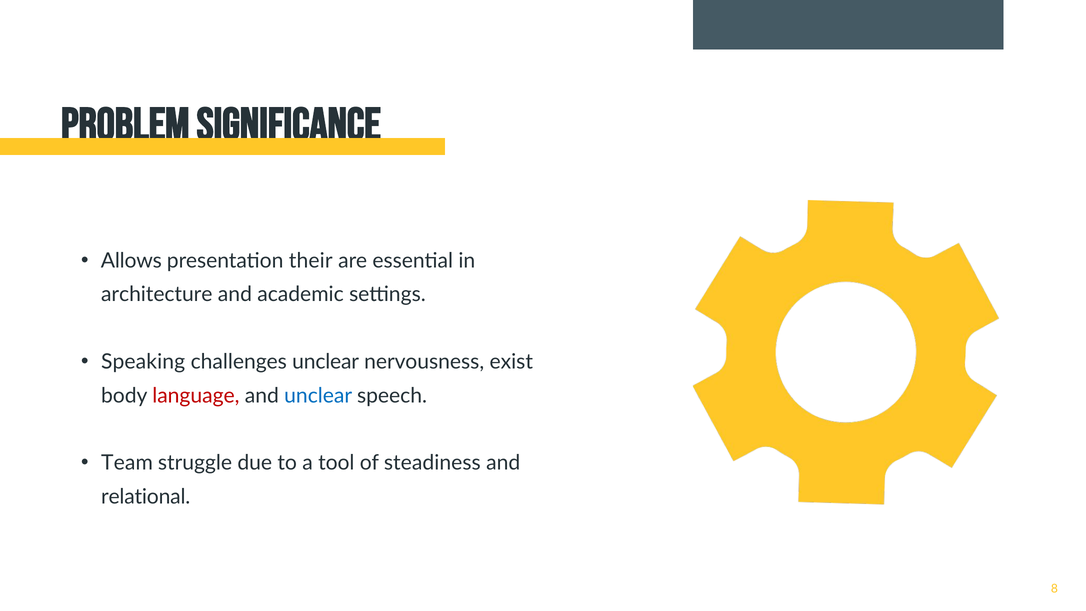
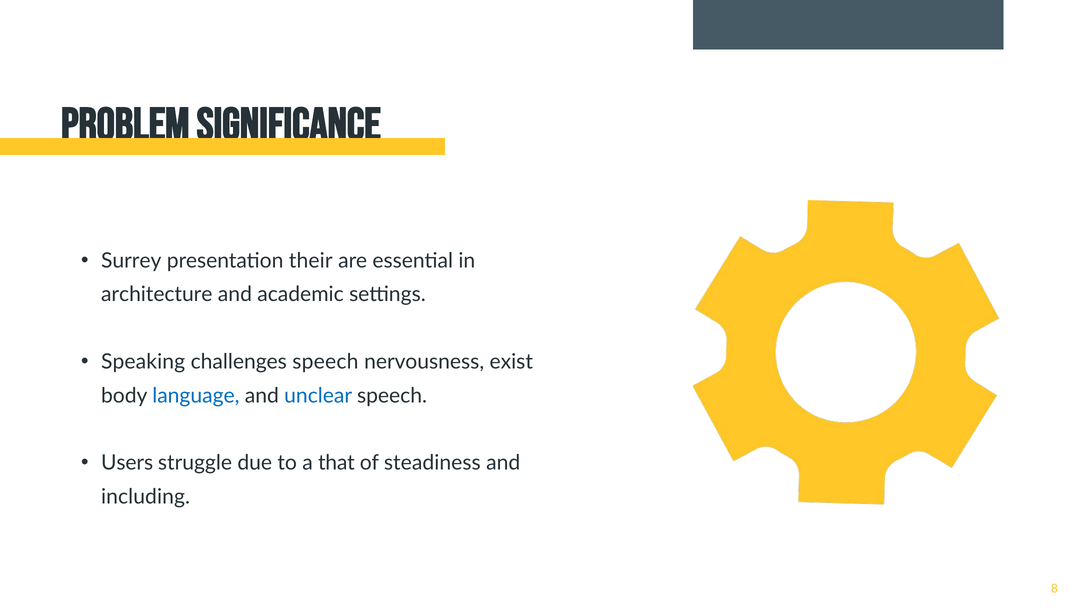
Allows: Allows -> Surrey
challenges unclear: unclear -> speech
language colour: red -> blue
Team: Team -> Users
tool: tool -> that
relational: relational -> including
